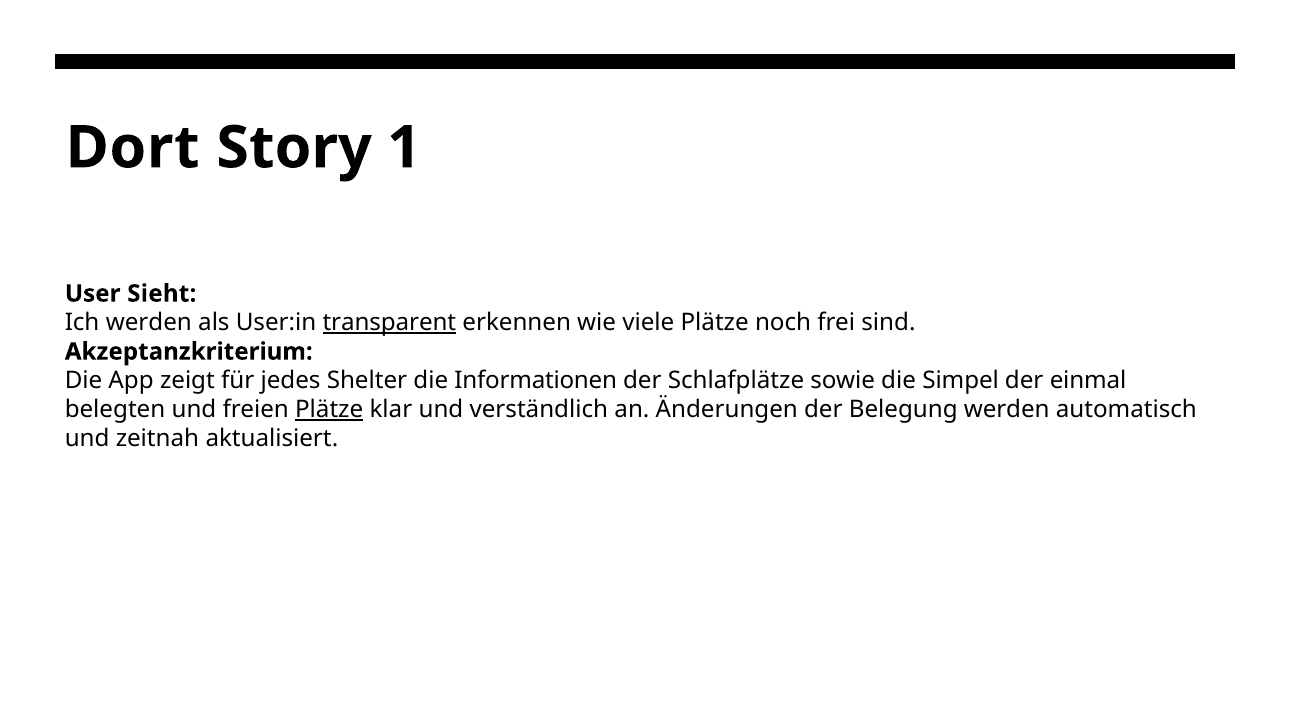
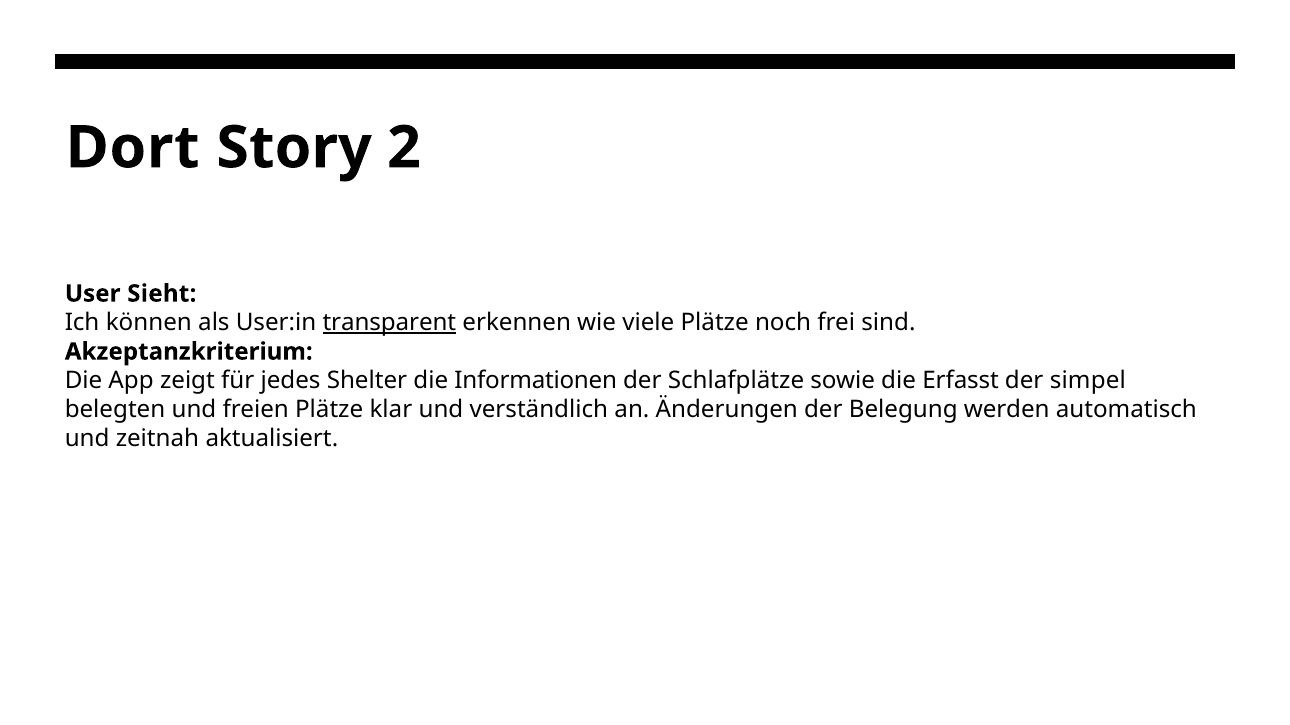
1: 1 -> 2
Ich werden: werden -> können
Simpel: Simpel -> Erfasst
einmal: einmal -> simpel
Plätze at (329, 410) underline: present -> none
